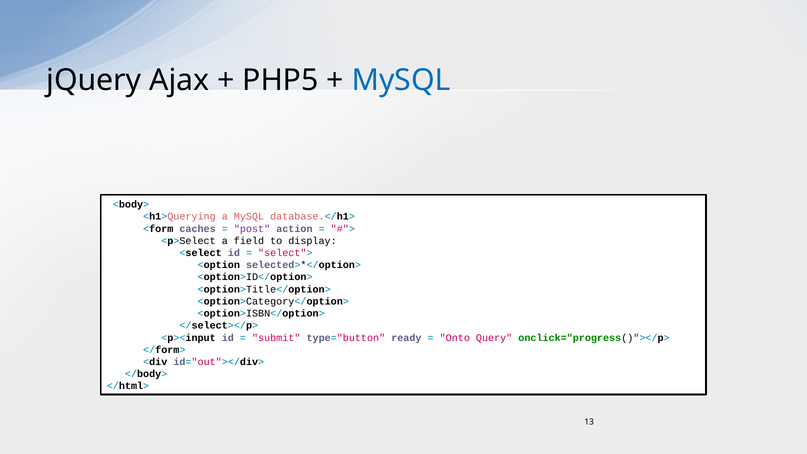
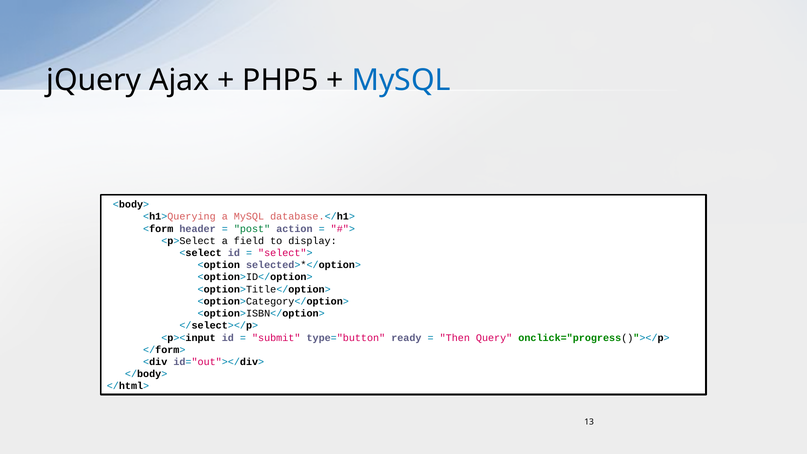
caches: caches -> header
post colour: purple -> green
Onto: Onto -> Then
